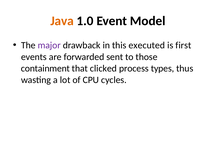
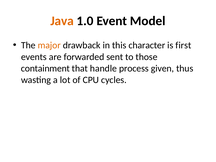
major colour: purple -> orange
executed: executed -> character
clicked: clicked -> handle
types: types -> given
